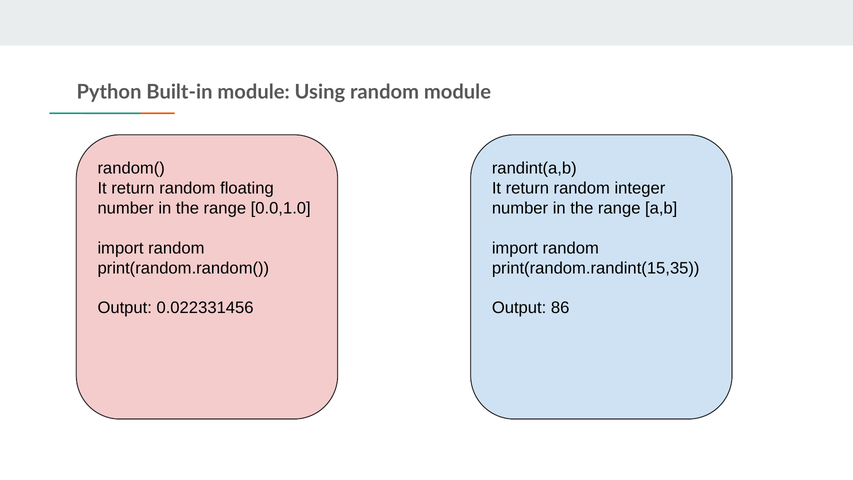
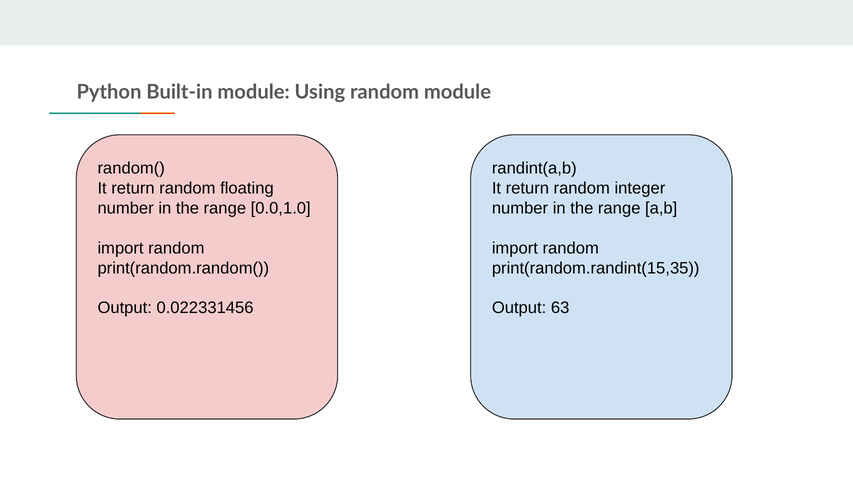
86: 86 -> 63
